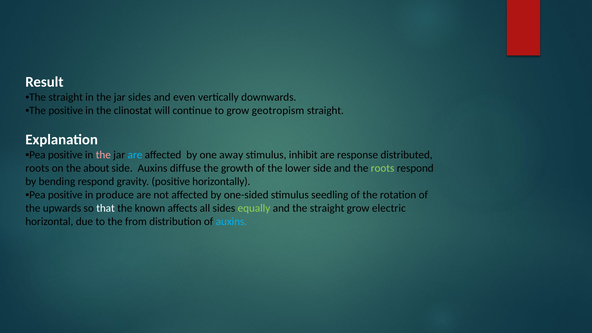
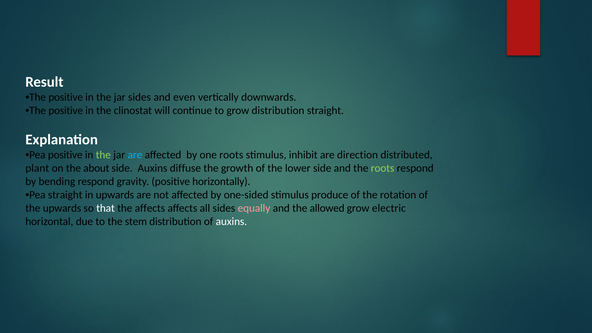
straight at (66, 97): straight -> positive
grow geotropism: geotropism -> distribution
the at (103, 155) colour: pink -> light green
one away: away -> roots
response: response -> direction
roots at (37, 168): roots -> plant
positive at (65, 195): positive -> straight
in produce: produce -> upwards
seedling: seedling -> produce
the known: known -> affects
equally colour: light green -> pink
and the straight: straight -> allowed
from: from -> stem
auxins at (231, 221) colour: light blue -> white
